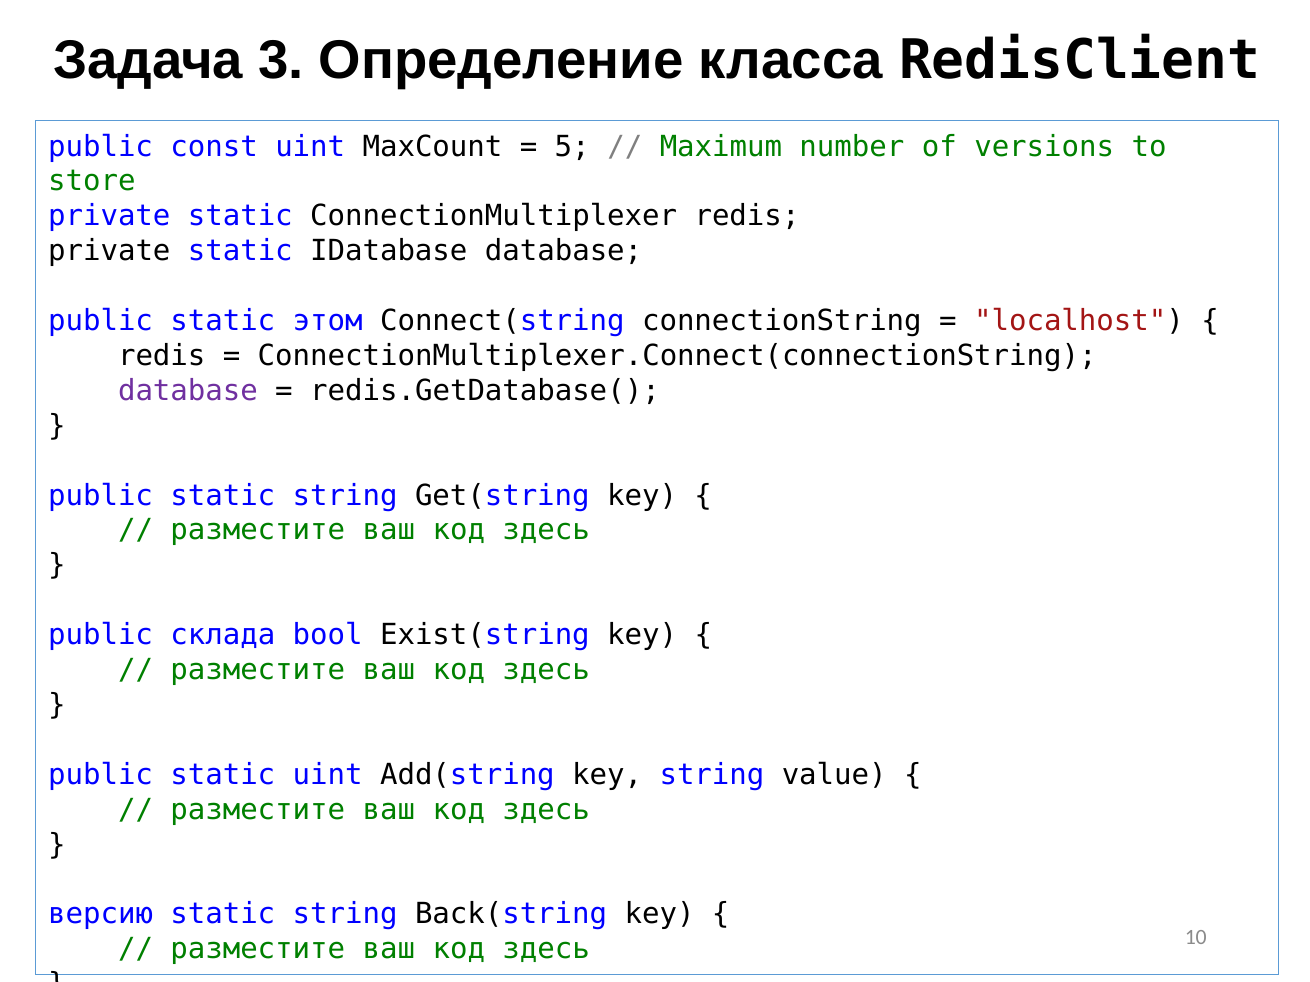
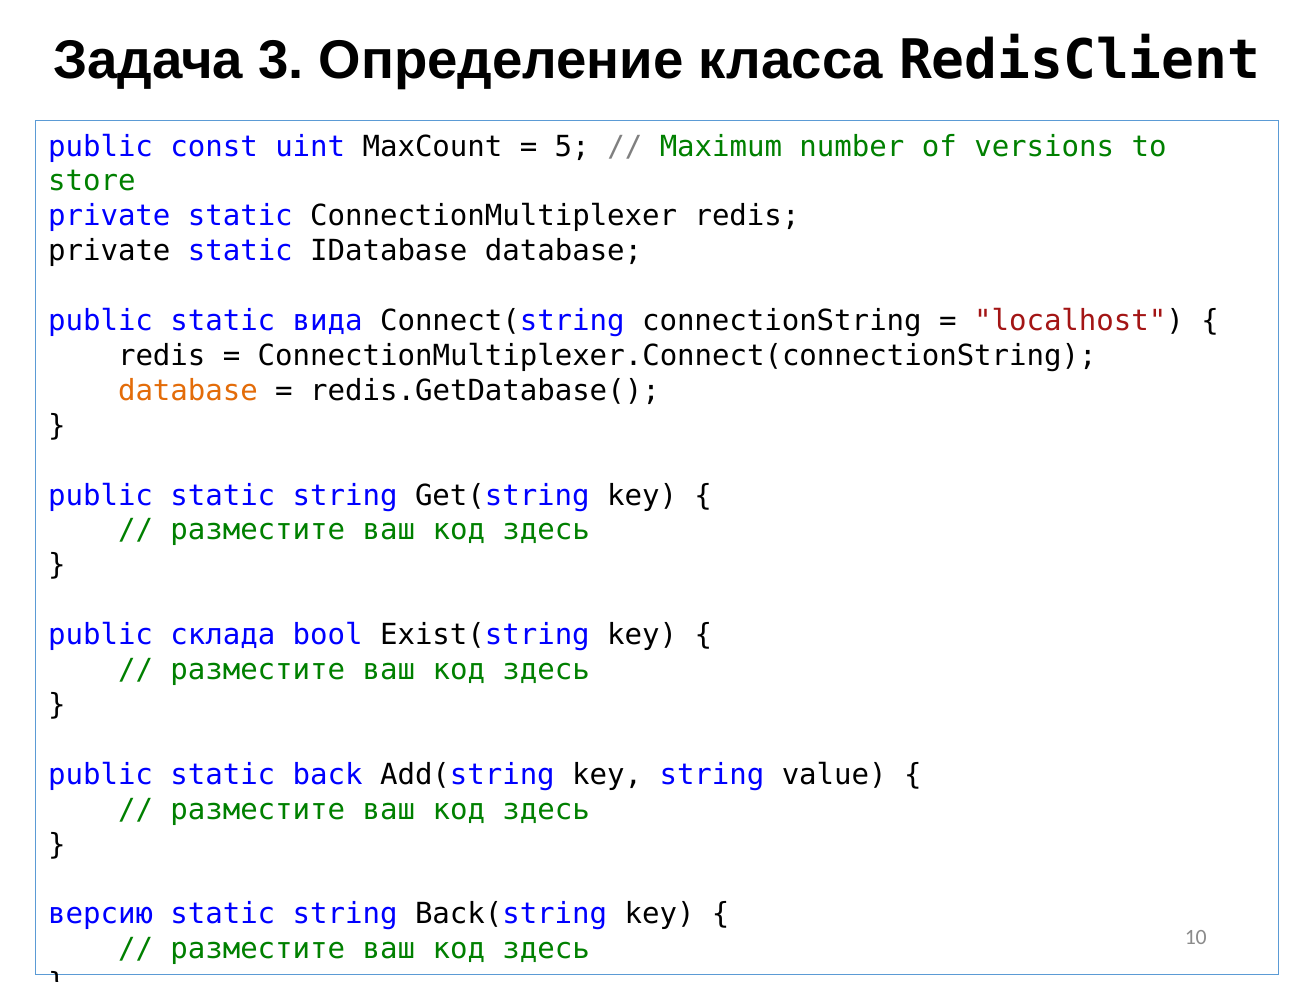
этом: этом -> вида
database at (188, 391) colour: purple -> orange
static uint: uint -> back
